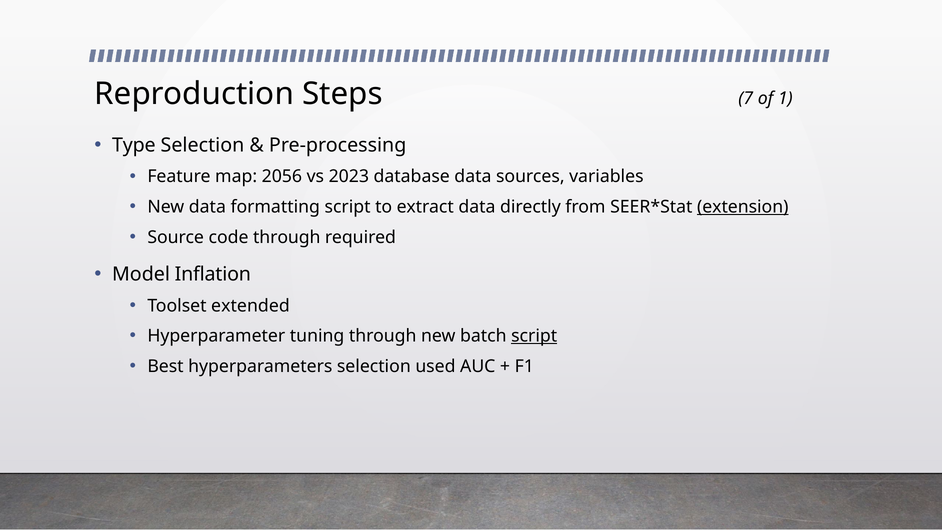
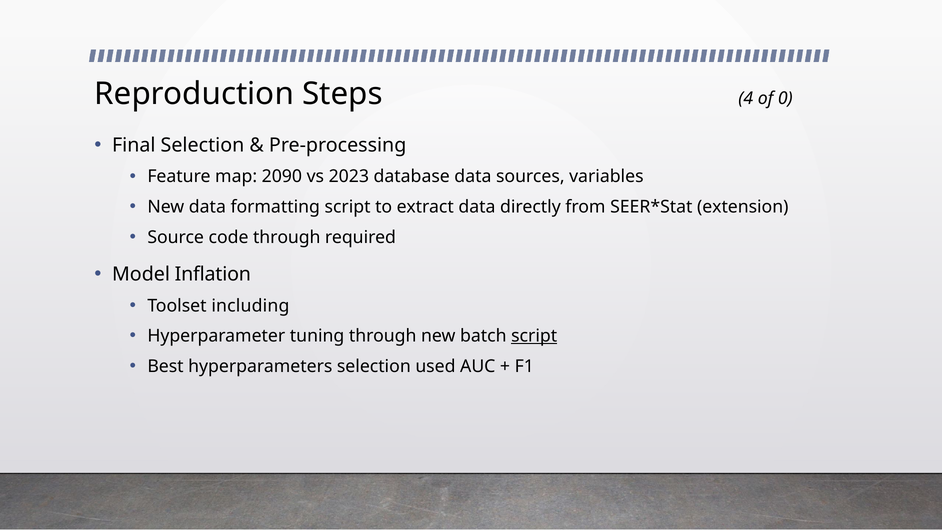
7: 7 -> 4
1: 1 -> 0
Type: Type -> Final
2056: 2056 -> 2090
extension underline: present -> none
extended: extended -> including
